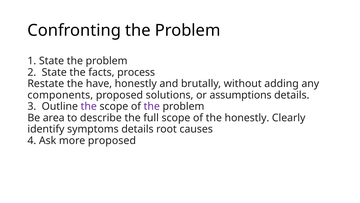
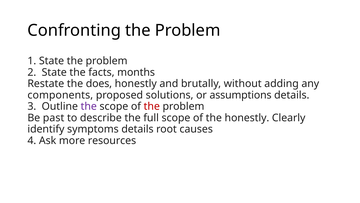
process: process -> months
have: have -> does
the at (152, 106) colour: purple -> red
area: area -> past
more proposed: proposed -> resources
